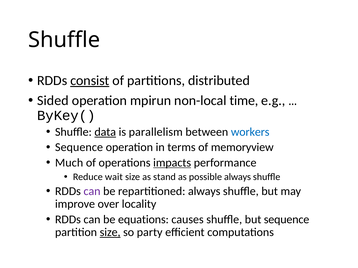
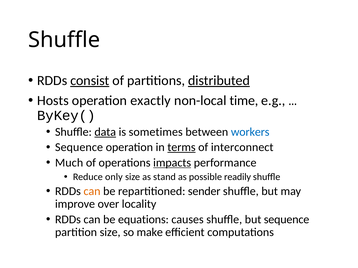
distributed underline: none -> present
Sided: Sided -> Hosts
mpirun: mpirun -> exactly
parallelism: parallelism -> sometimes
terms underline: none -> present
memoryview: memoryview -> interconnect
wait: wait -> only
possible always: always -> readily
can at (92, 192) colour: purple -> orange
repartitioned always: always -> sender
size at (110, 233) underline: present -> none
party: party -> make
